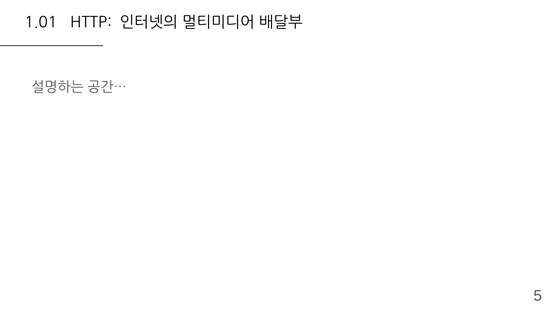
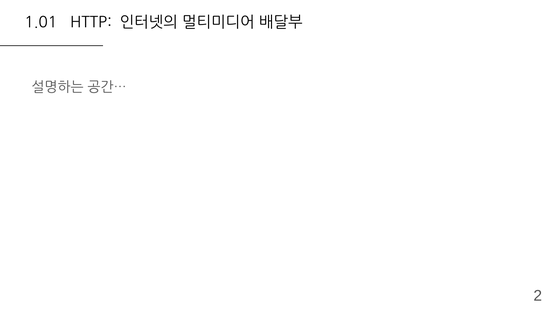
5: 5 -> 2
